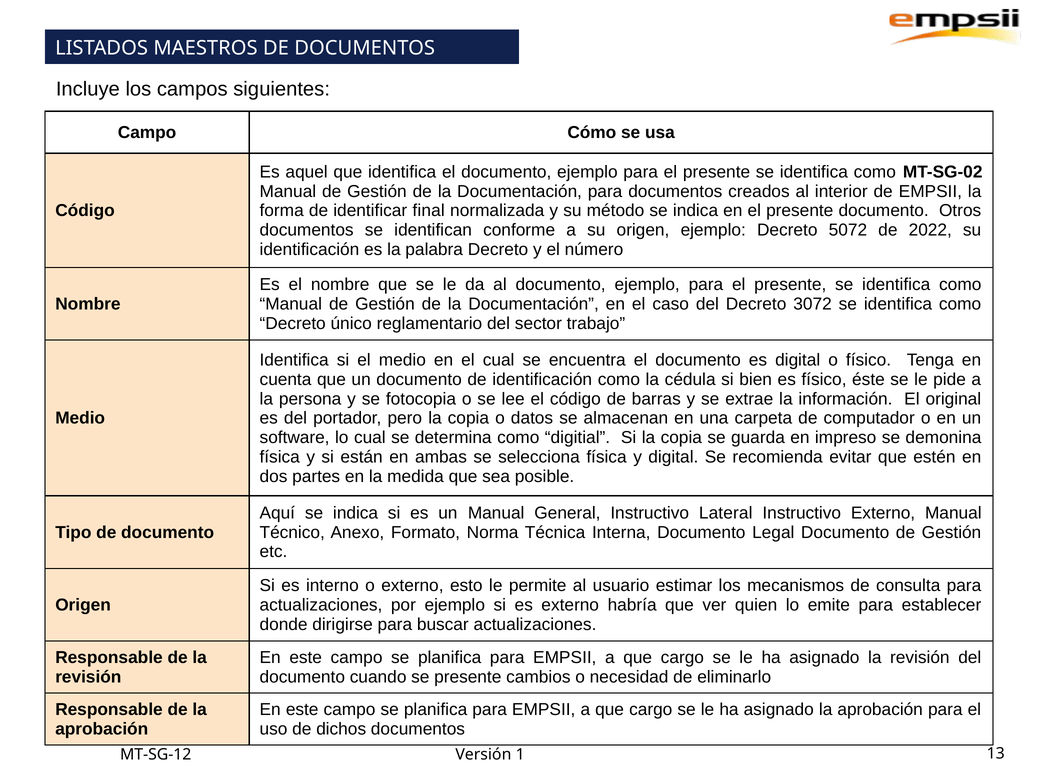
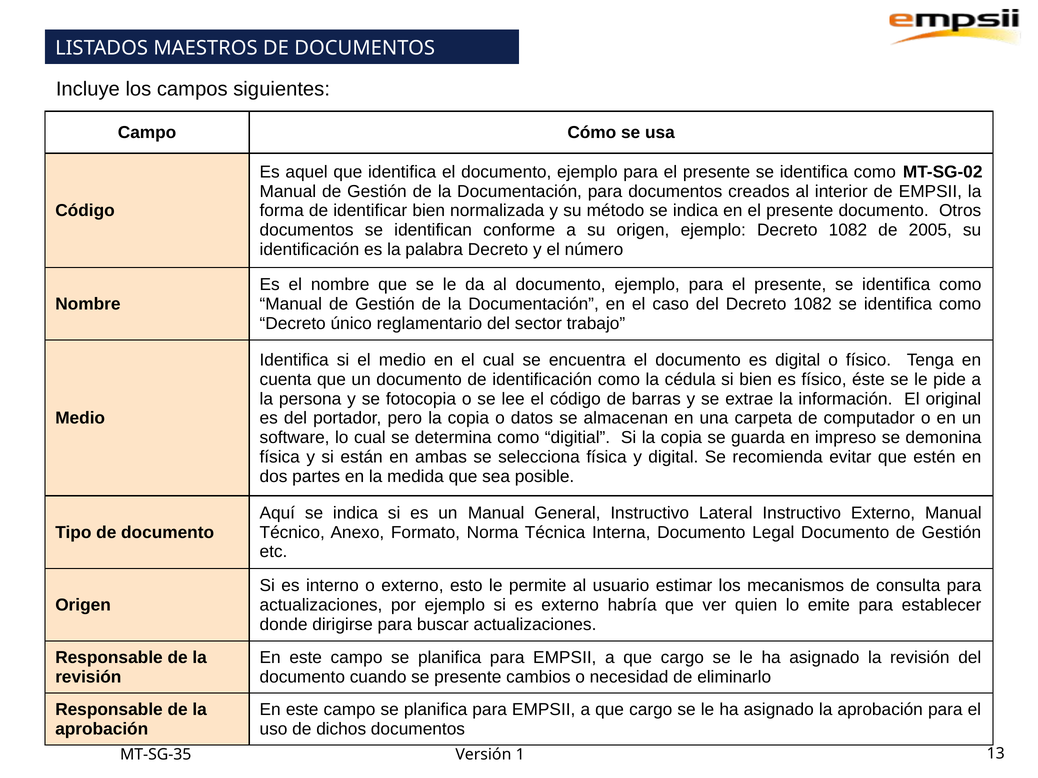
identificar final: final -> bien
ejemplo Decreto 5072: 5072 -> 1082
2022: 2022 -> 2005
del Decreto 3072: 3072 -> 1082
MT-SG-12: MT-SG-12 -> MT-SG-35
